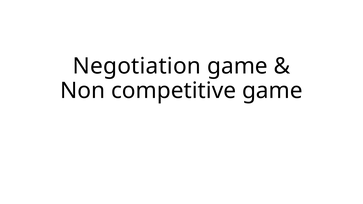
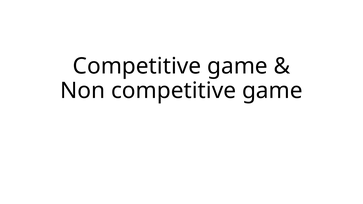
Negotiation at (137, 66): Negotiation -> Competitive
